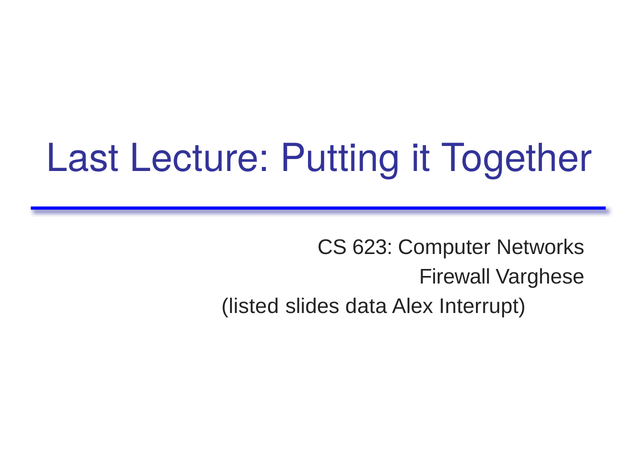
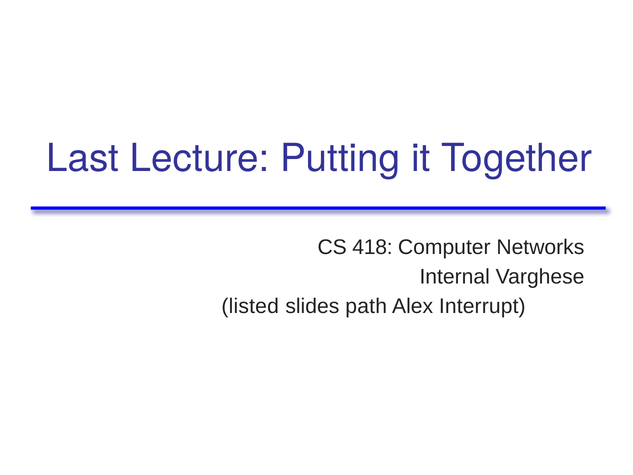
623: 623 -> 418
Firewall: Firewall -> Internal
data: data -> path
